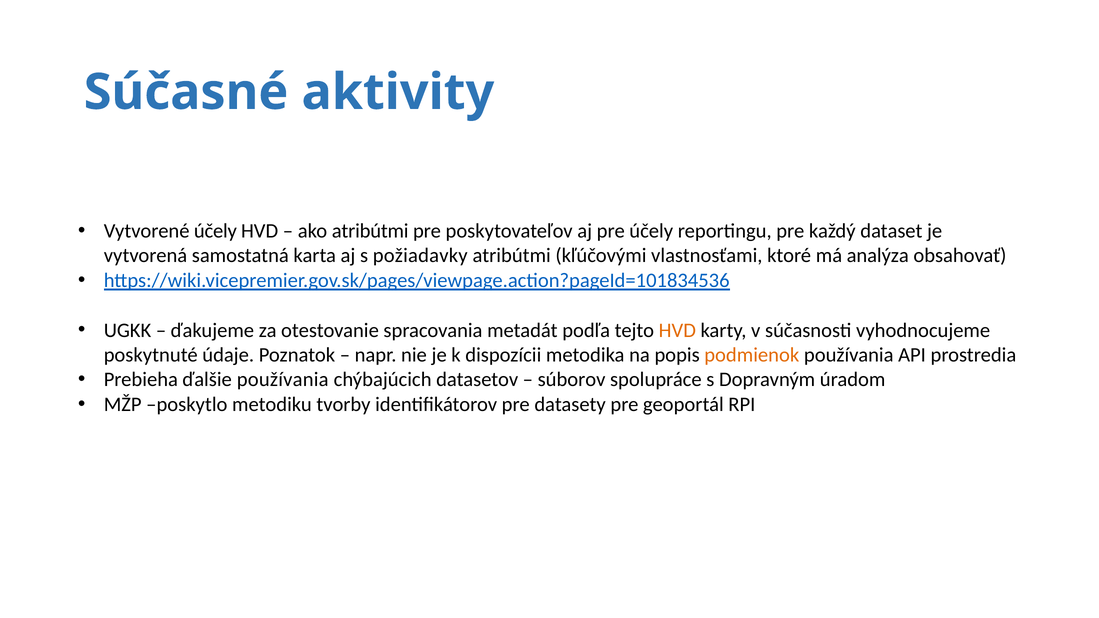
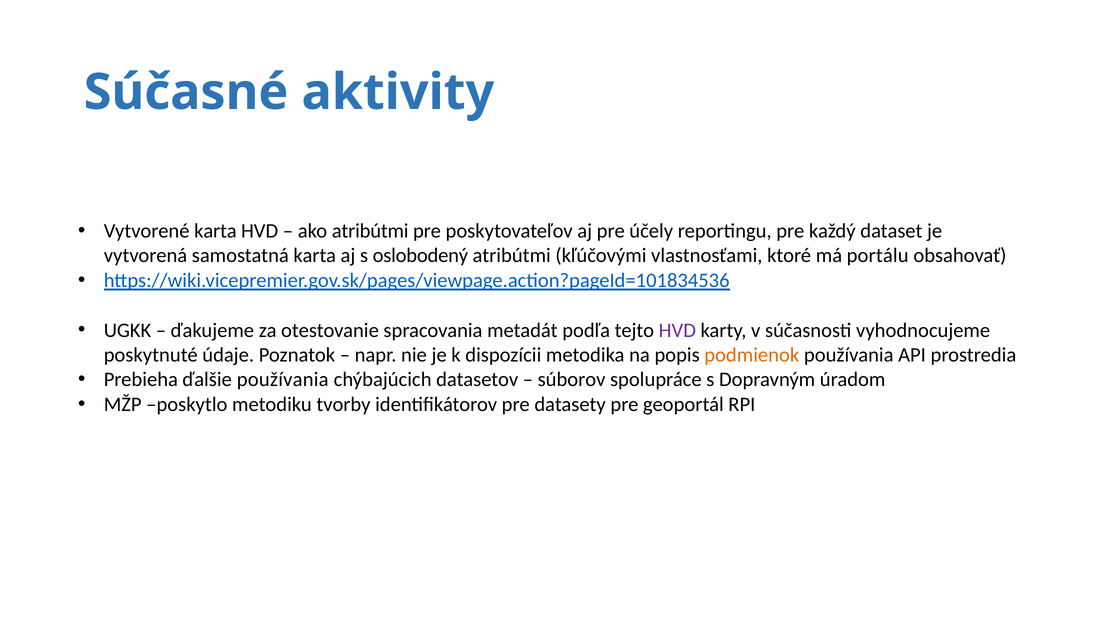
Vytvorené účely: účely -> karta
požiadavky: požiadavky -> oslobodený
analýza: analýza -> portálu
HVD at (677, 330) colour: orange -> purple
